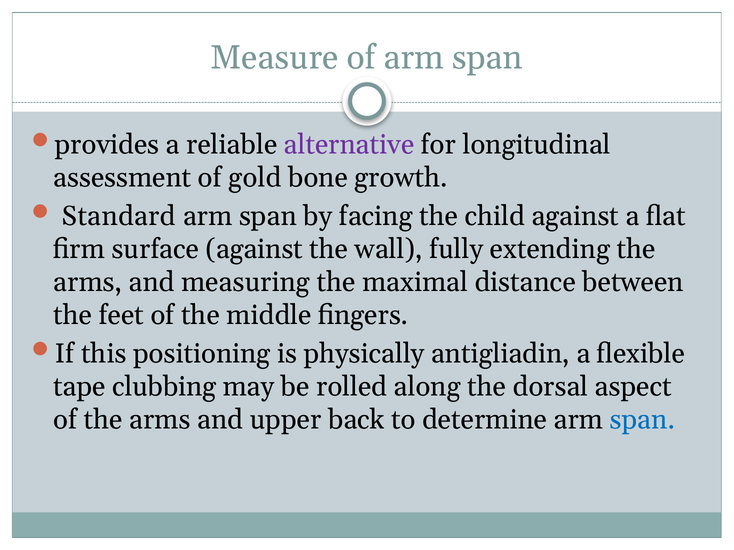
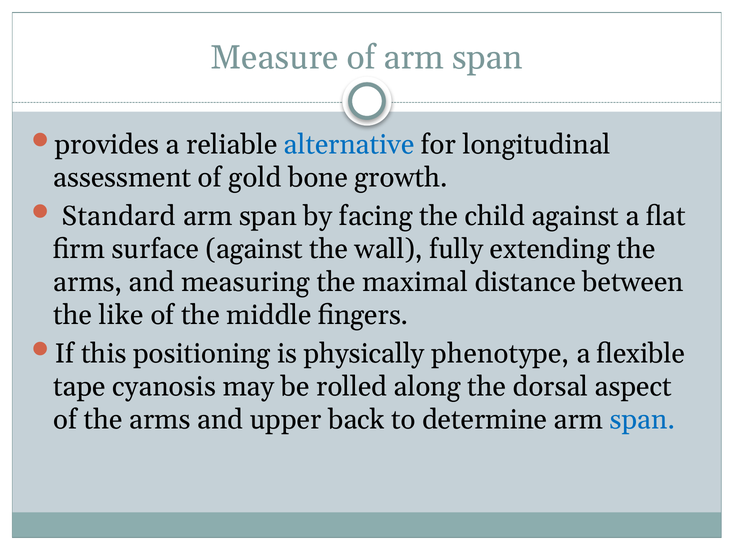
alternative colour: purple -> blue
feet: feet -> like
antigliadin: antigliadin -> phenotype
clubbing: clubbing -> cyanosis
